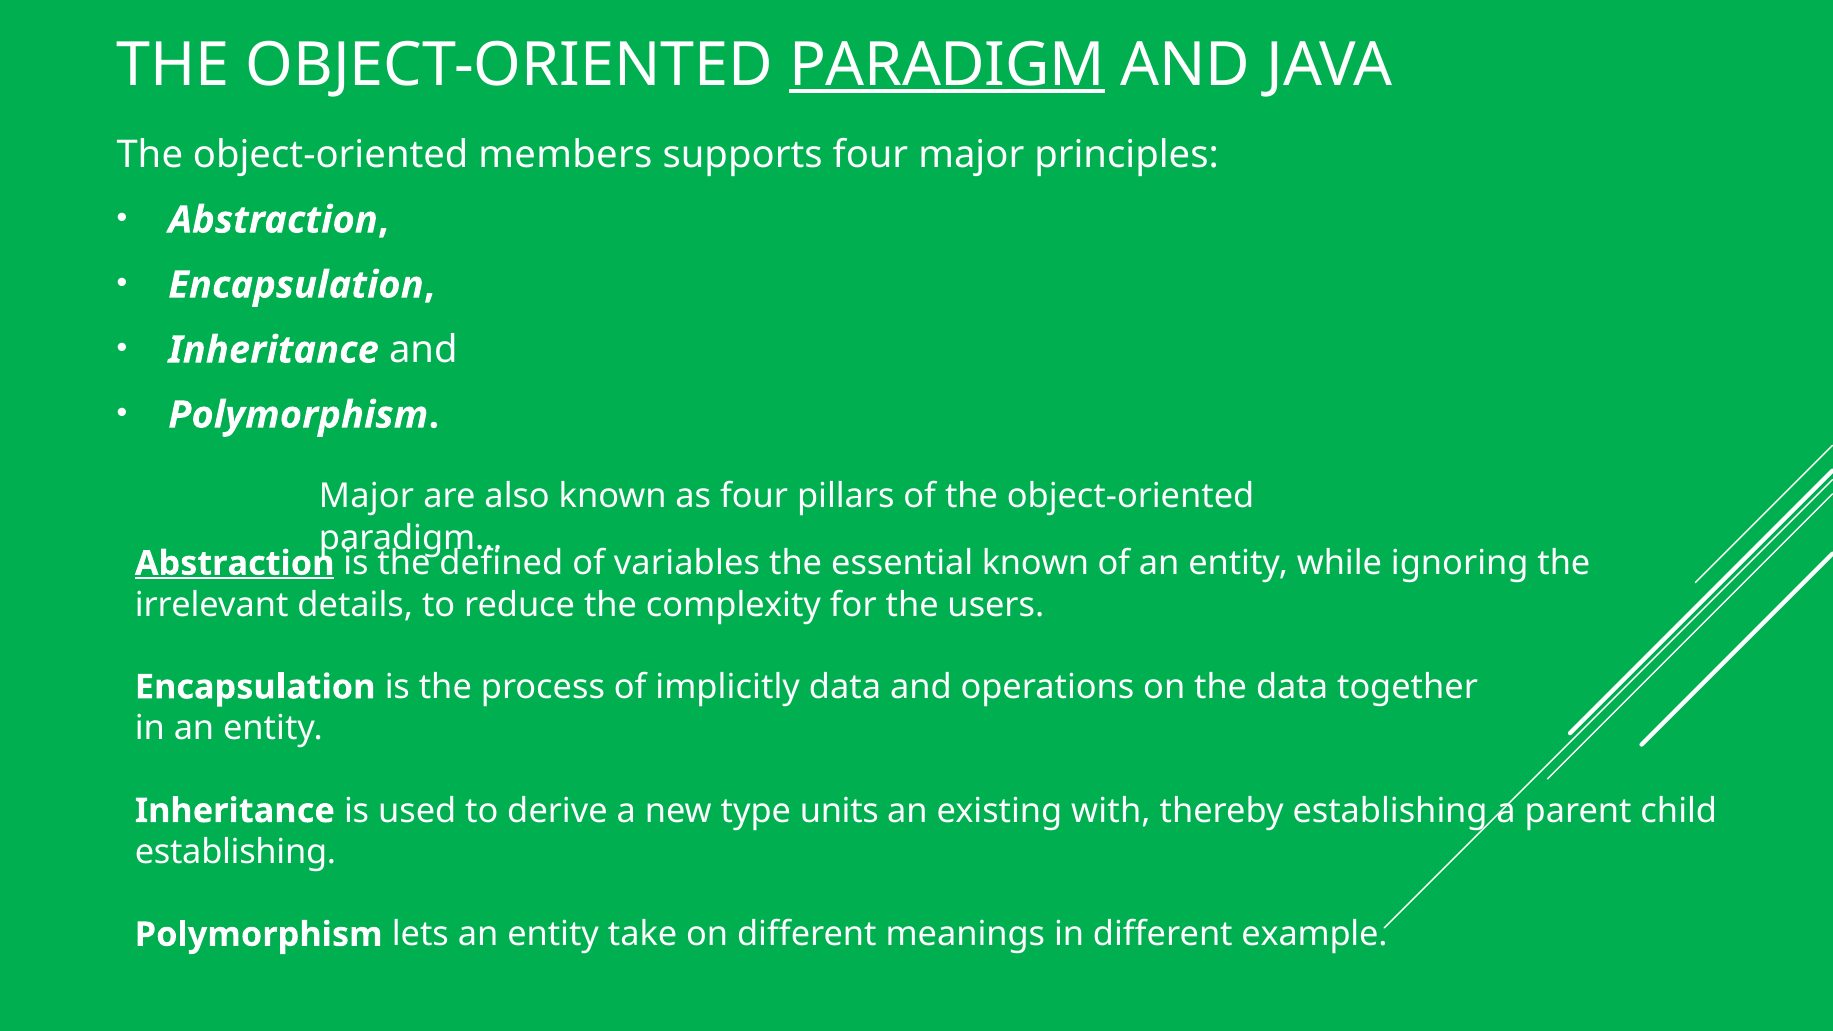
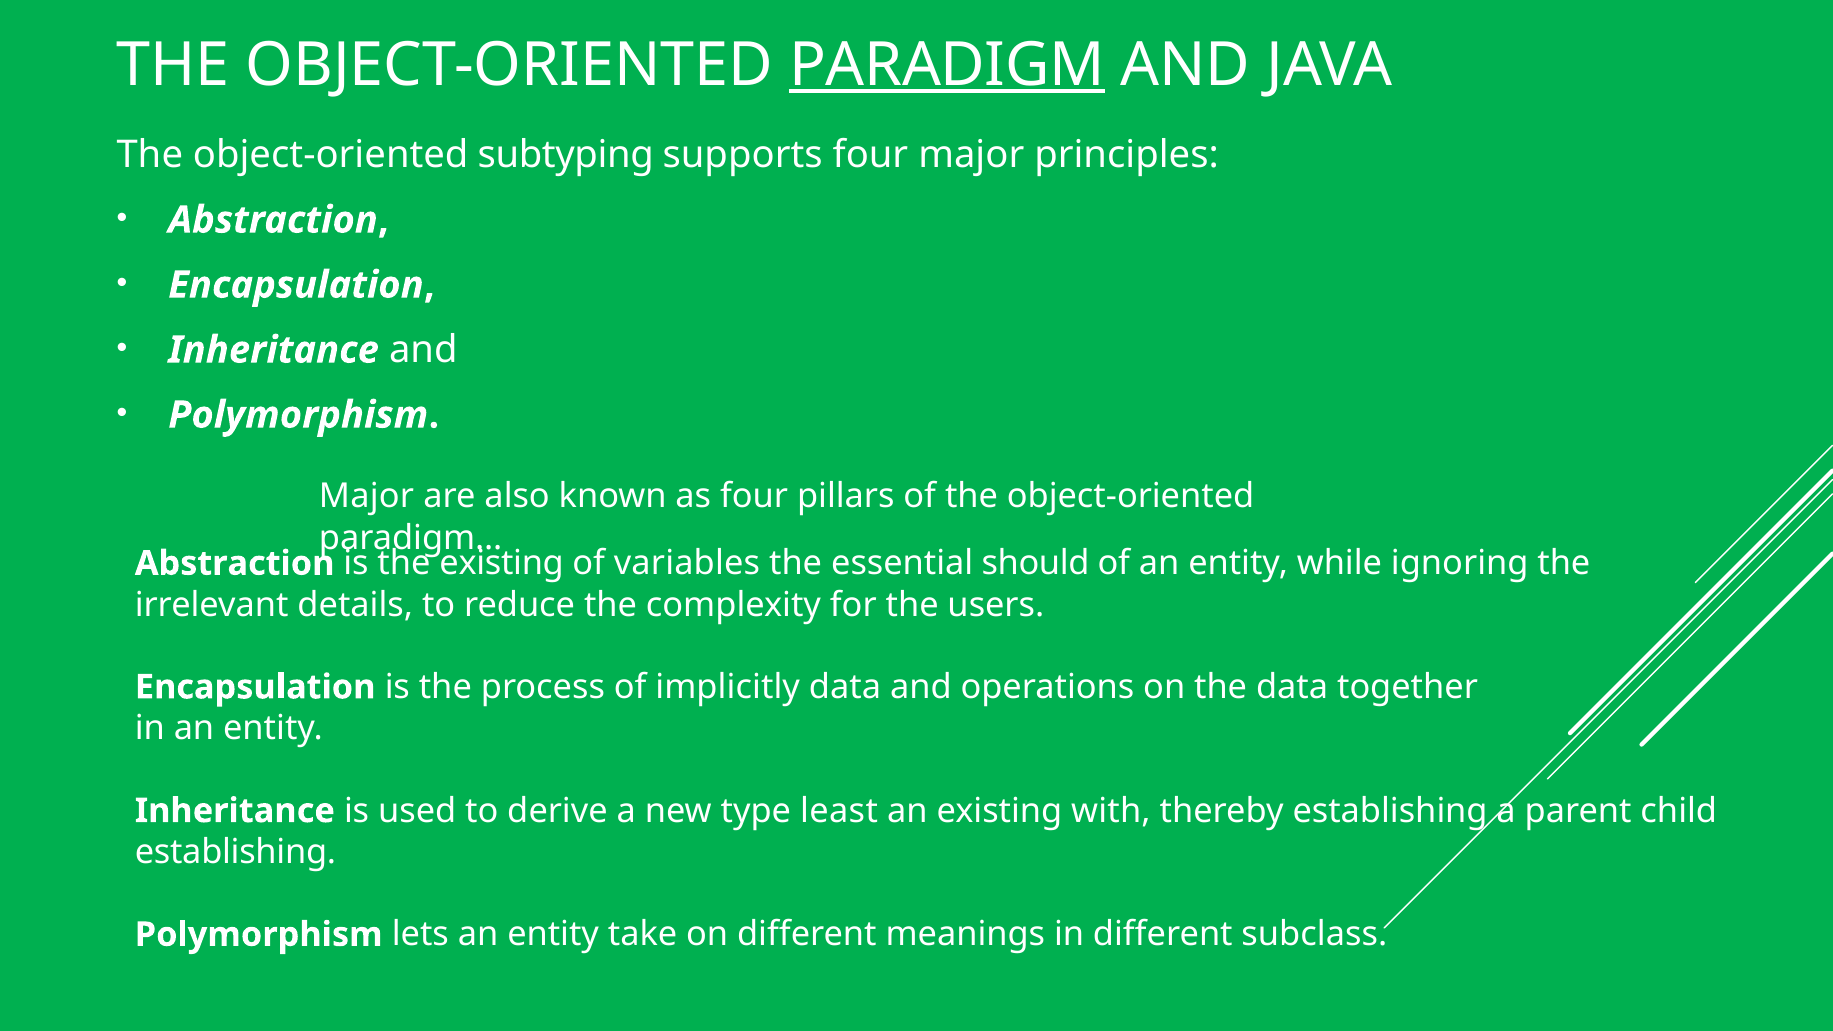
members: members -> subtyping
Abstraction at (235, 563) underline: present -> none
the defined: defined -> existing
essential known: known -> should
units: units -> least
example: example -> subclass
